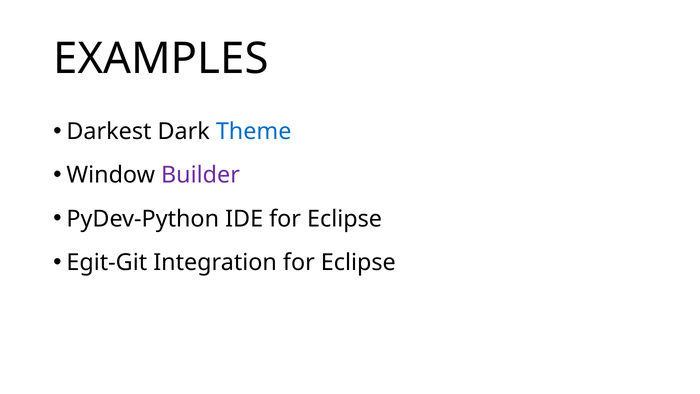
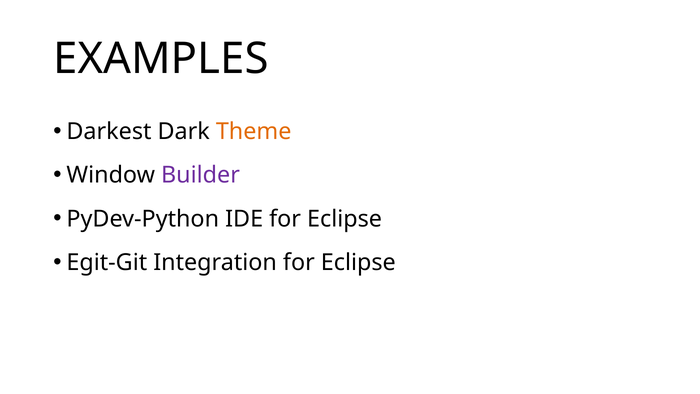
Theme colour: blue -> orange
